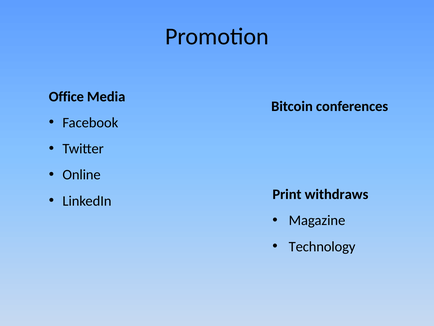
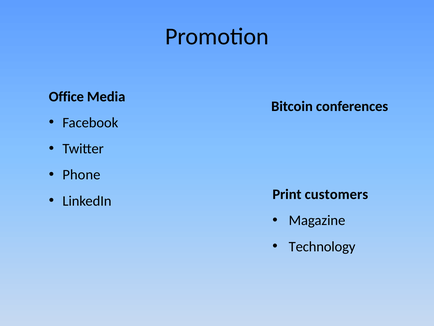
Online: Online -> Phone
withdraws: withdraws -> customers
